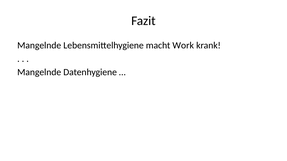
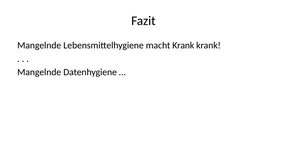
macht Work: Work -> Krank
